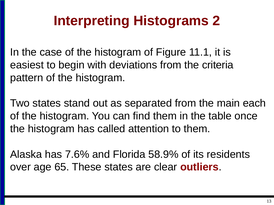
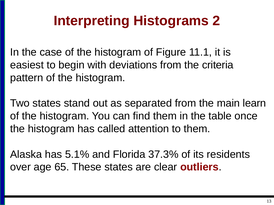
each: each -> learn
7.6%: 7.6% -> 5.1%
58.9%: 58.9% -> 37.3%
